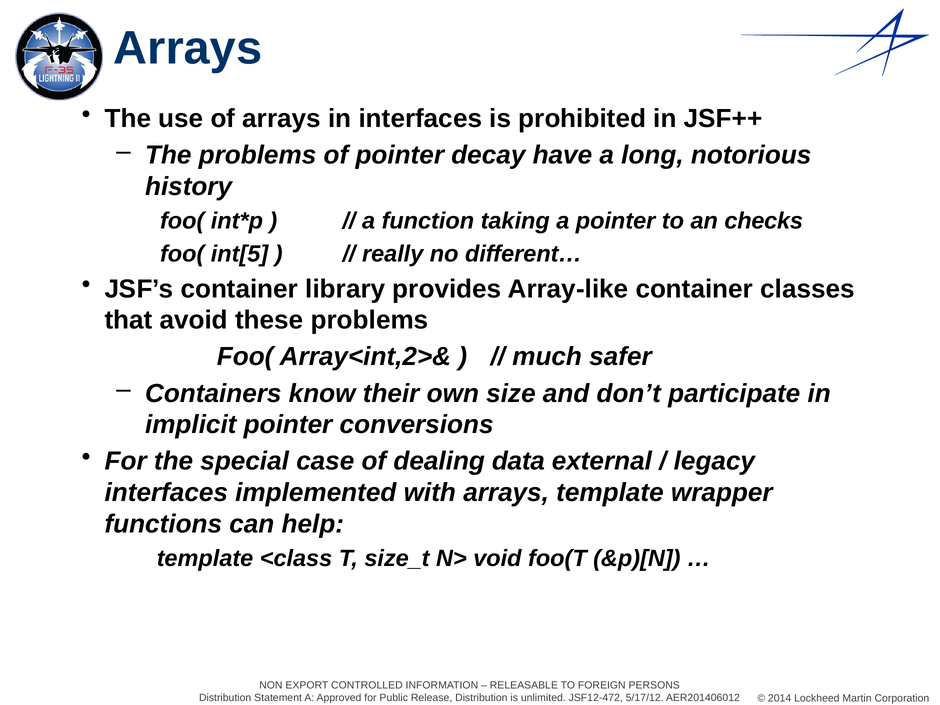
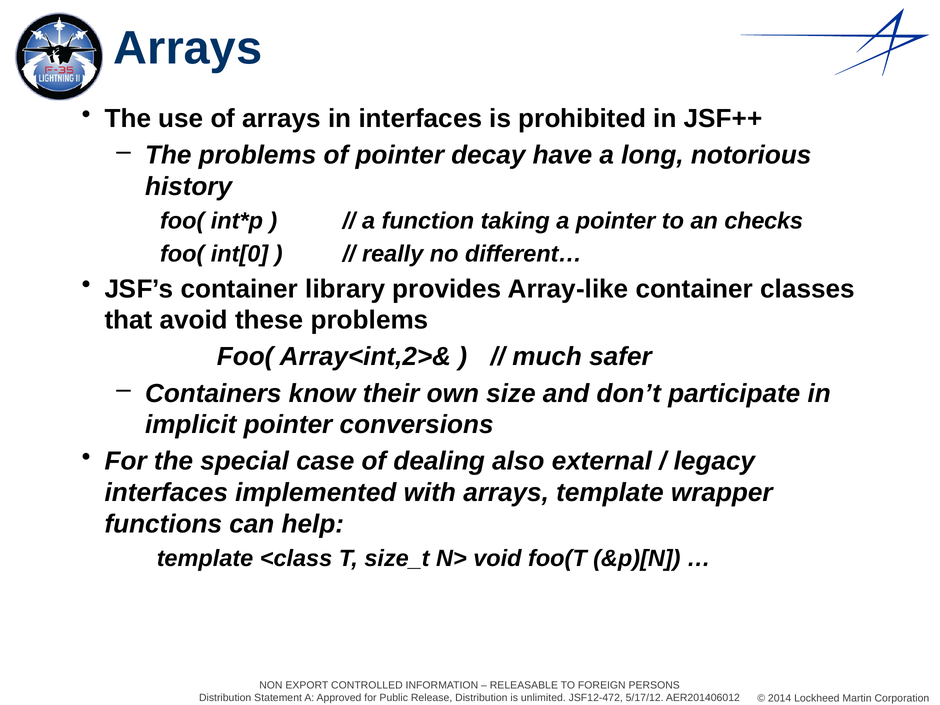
int[5: int[5 -> int[0
data: data -> also
